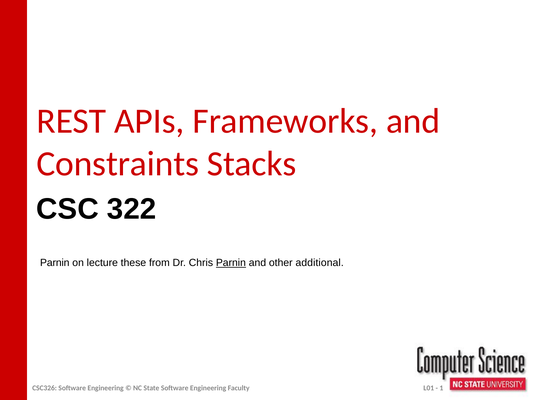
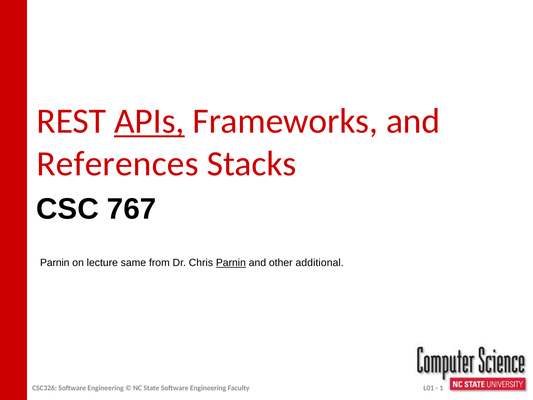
APIs underline: none -> present
Constraints: Constraints -> References
322: 322 -> 767
these: these -> same
